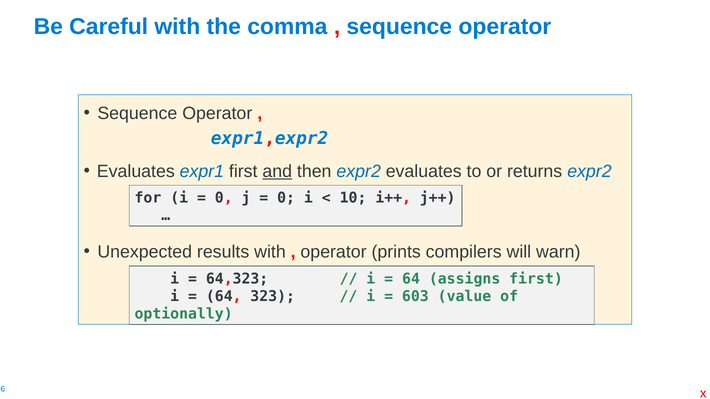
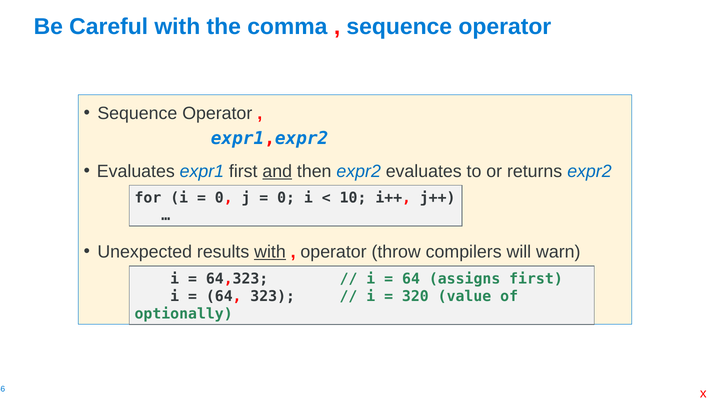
with at (270, 252) underline: none -> present
prints: prints -> throw
603: 603 -> 320
